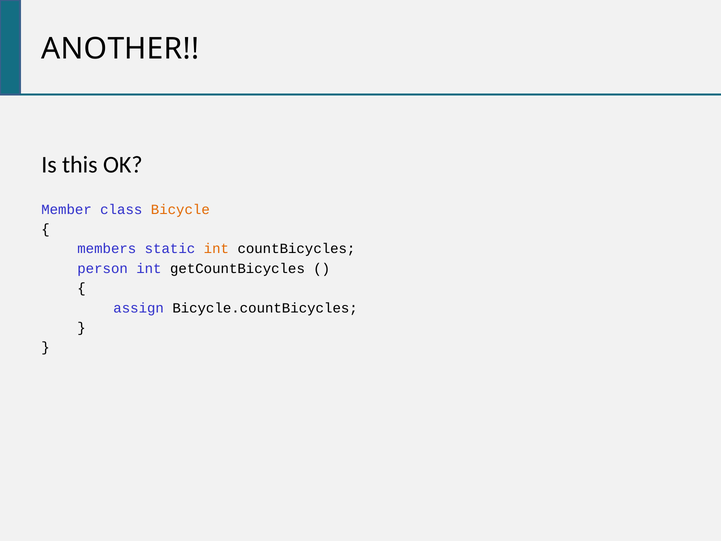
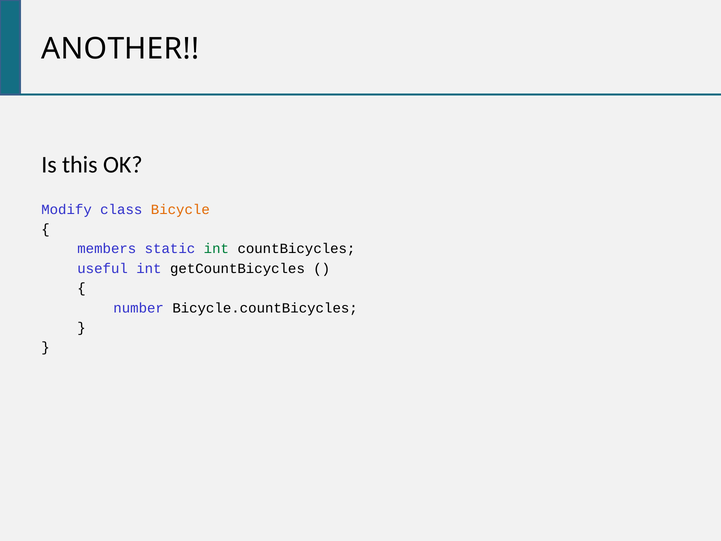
Member: Member -> Modify
int at (216, 249) colour: orange -> green
person: person -> useful
assign: assign -> number
